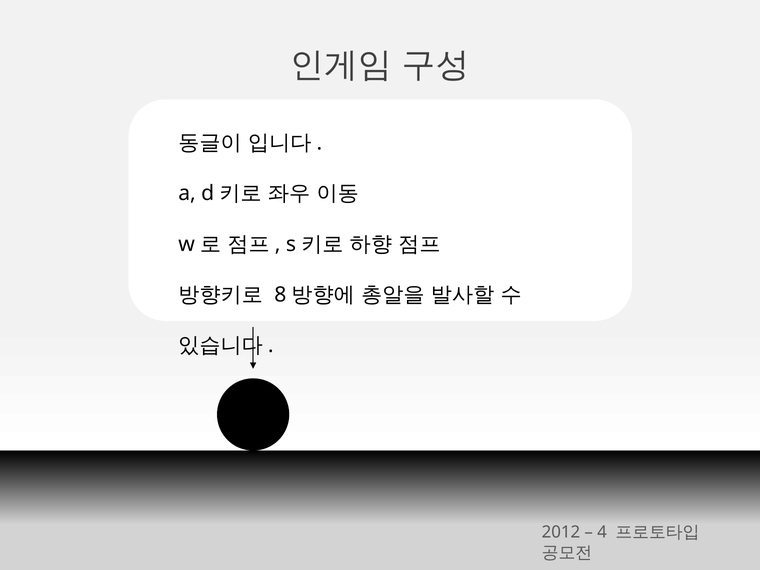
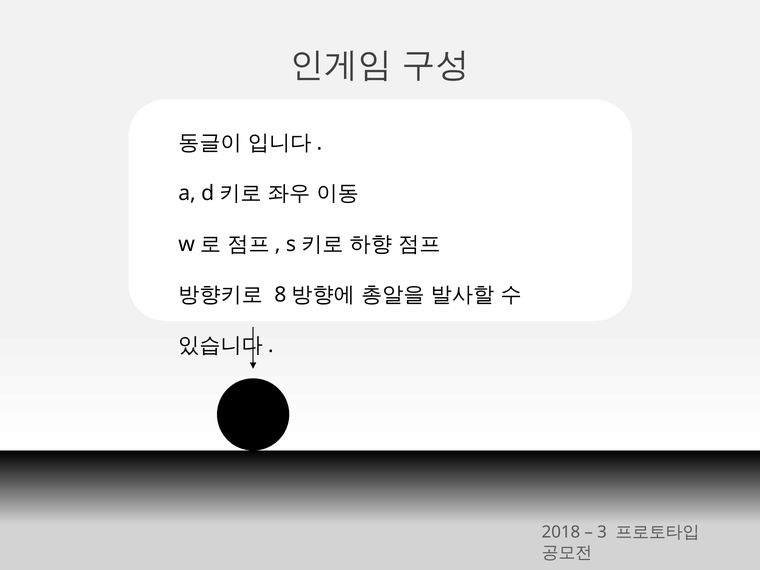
2012: 2012 -> 2018
4: 4 -> 3
